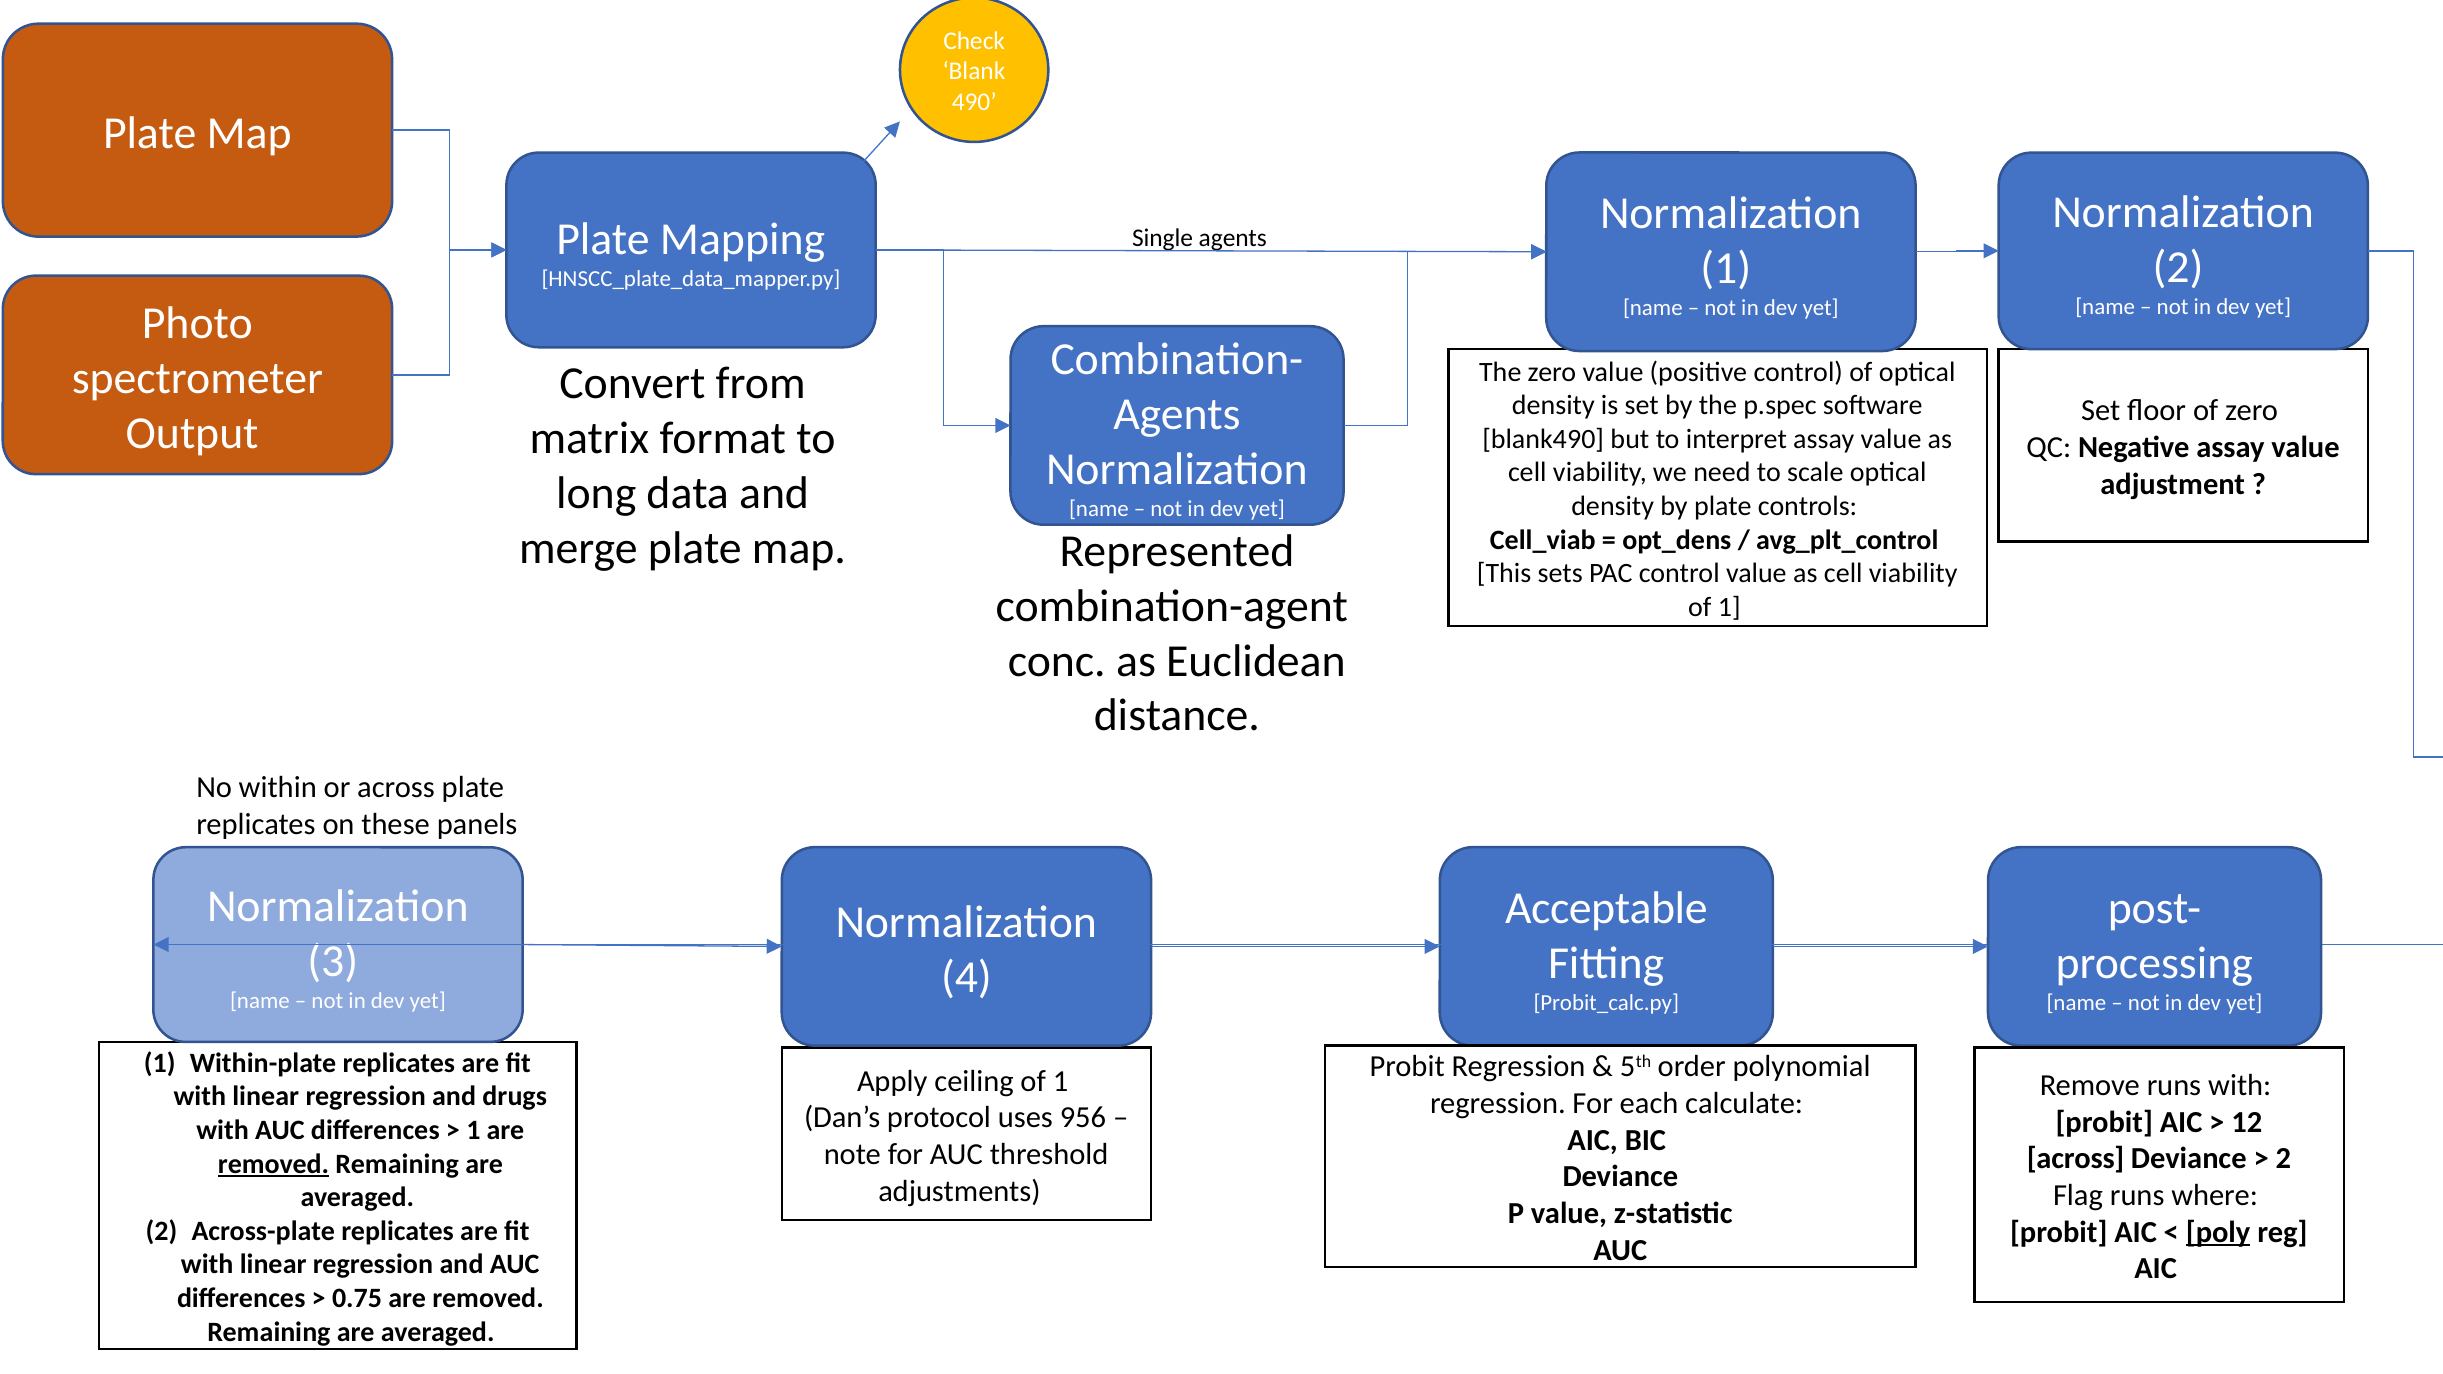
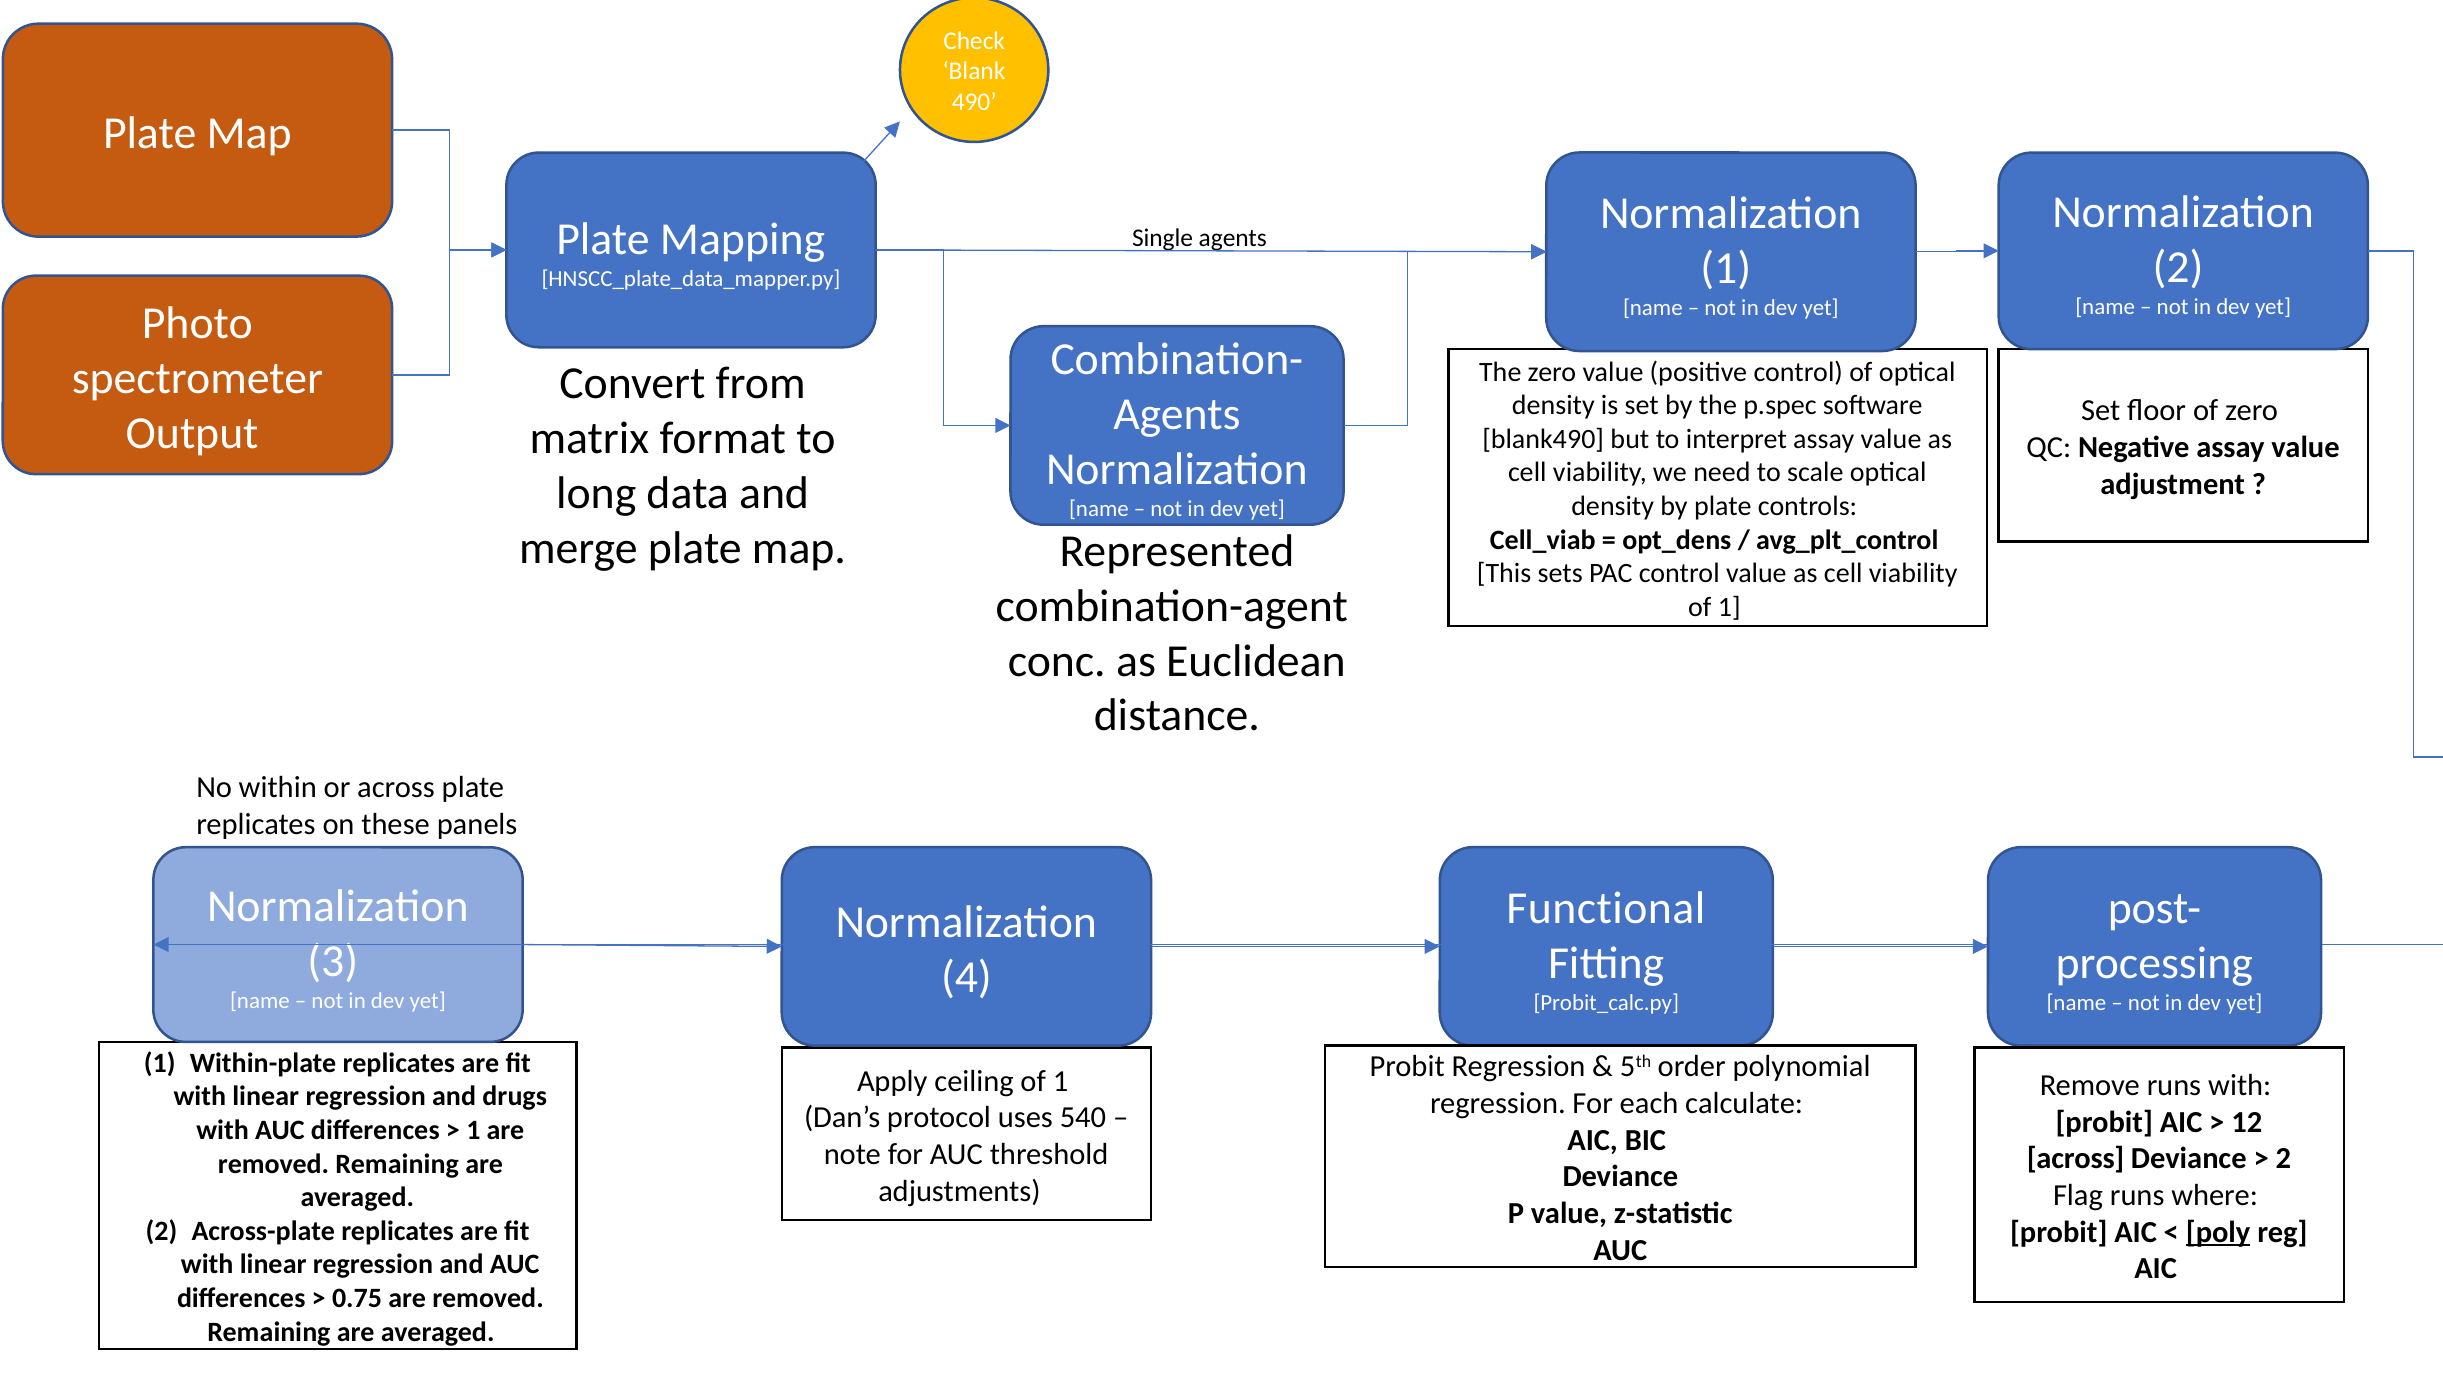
Acceptable: Acceptable -> Functional
956: 956 -> 540
removed at (274, 1164) underline: present -> none
